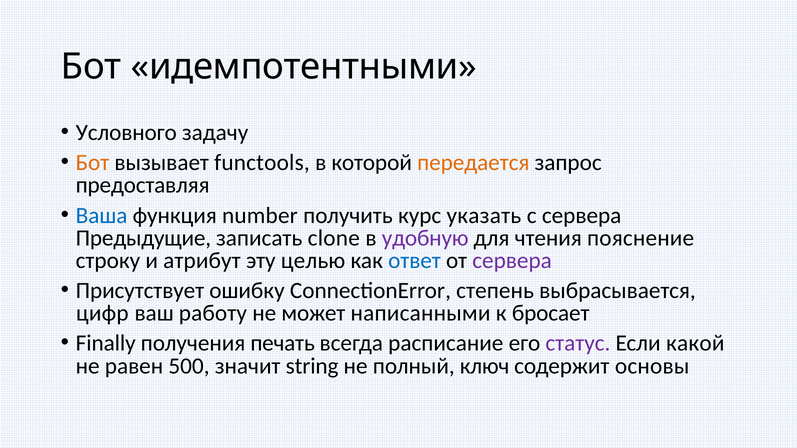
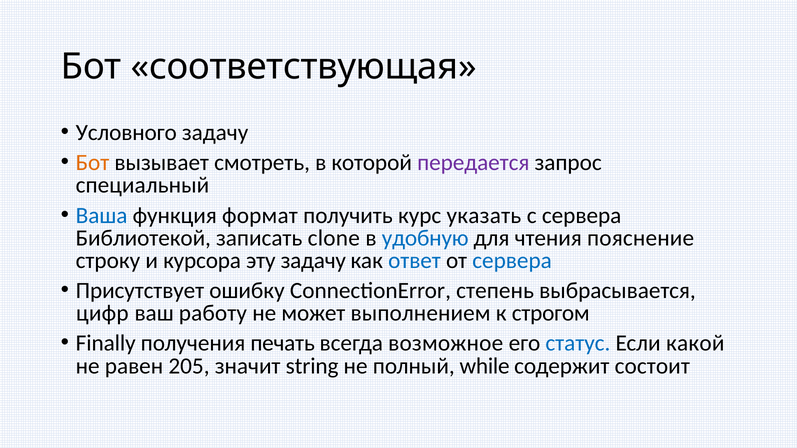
идемпотентными: идемпотентными -> соответствующая
functools: functools -> смотреть
передается colour: orange -> purple
предоставляя: предоставляя -> специальный
number: number -> формат
Предыдущие: Предыдущие -> Библиотекой
удобную colour: purple -> blue
атрибут: атрибут -> курсора
эту целью: целью -> задачу
сервера at (512, 261) colour: purple -> blue
написанными: написанными -> выполнением
бросает: бросает -> строгом
расписание: расписание -> возможное
статус colour: purple -> blue
500: 500 -> 205
ключ: ключ -> while
основы: основы -> состоит
